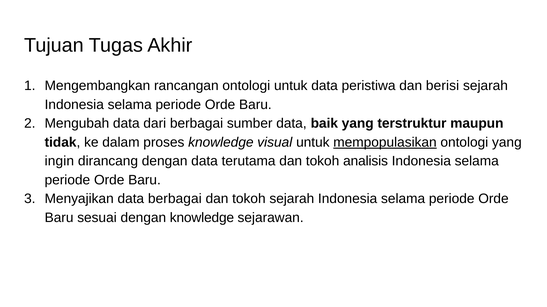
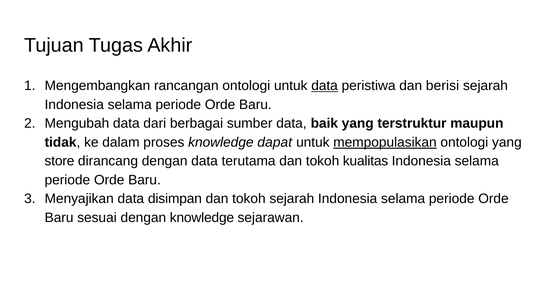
data at (325, 86) underline: none -> present
visual: visual -> dapat
ingin: ingin -> store
analisis: analisis -> kualitas
data berbagai: berbagai -> disimpan
